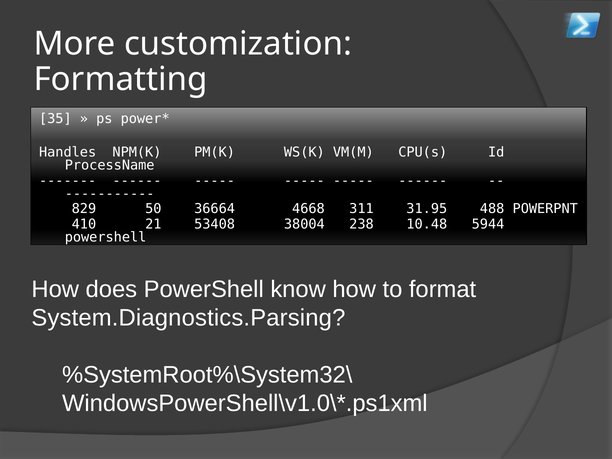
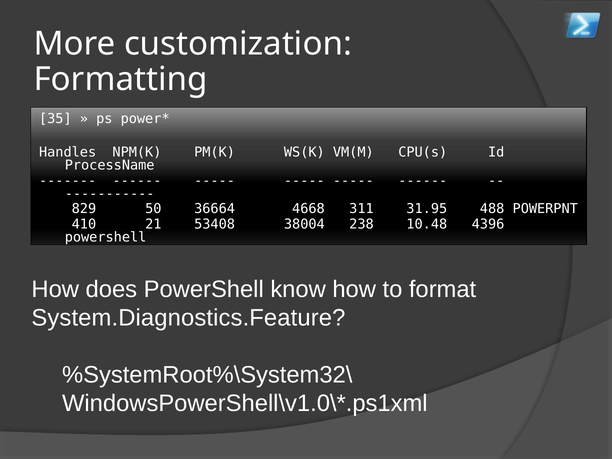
5944: 5944 -> 4396
System.Diagnostics.Parsing: System.Diagnostics.Parsing -> System.Diagnostics.Feature
